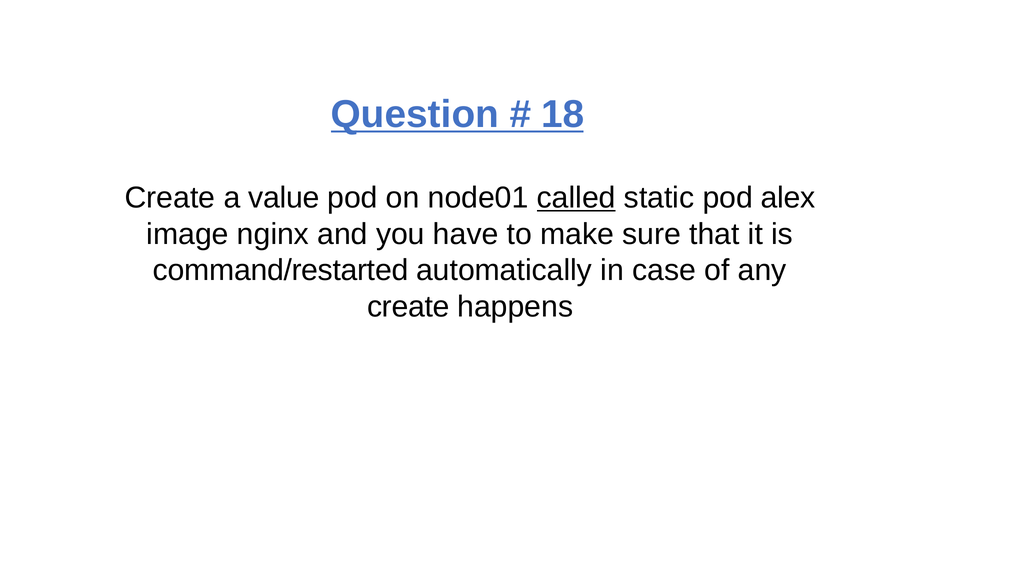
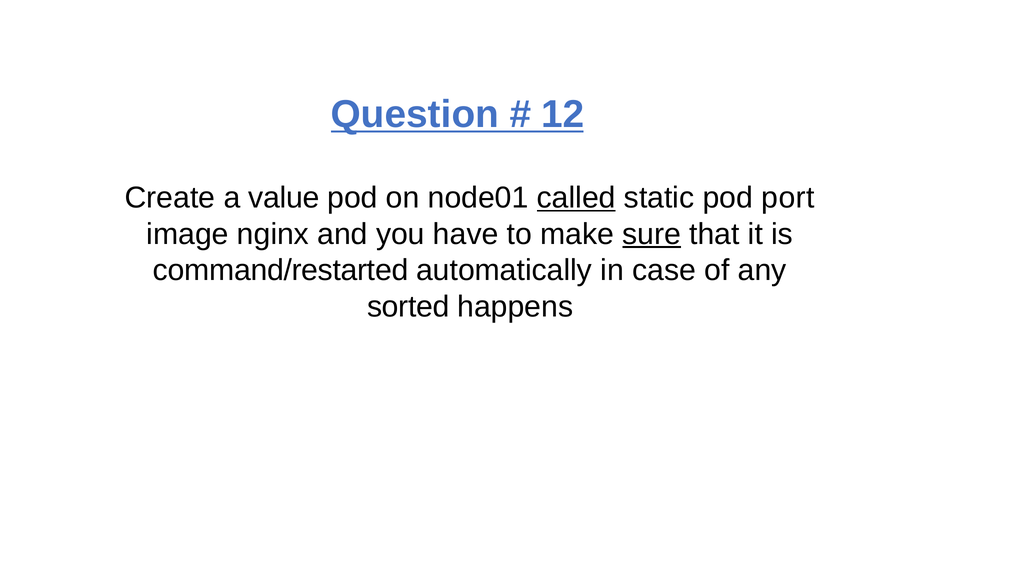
18: 18 -> 12
alex: alex -> port
sure underline: none -> present
create at (408, 306): create -> sorted
